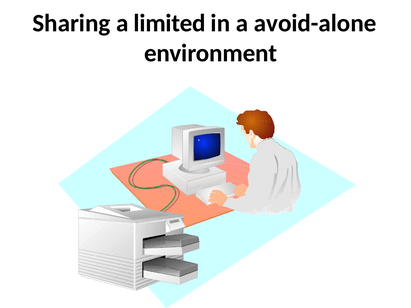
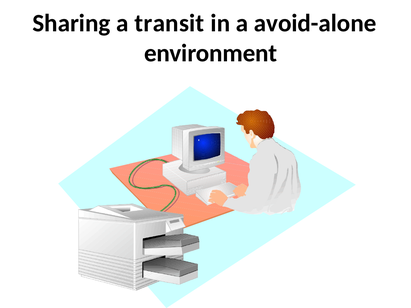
limited: limited -> transit
